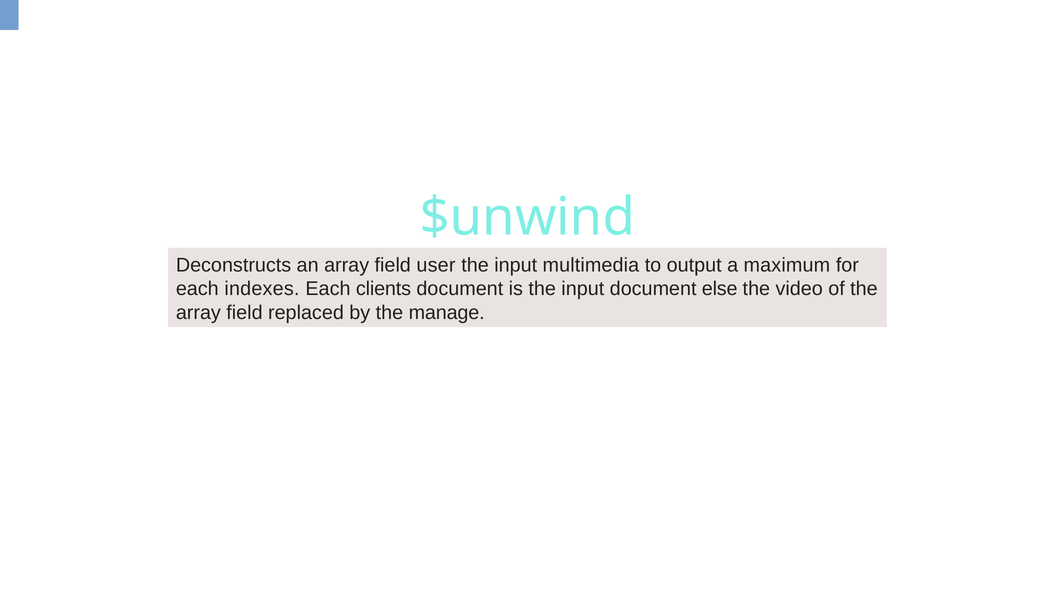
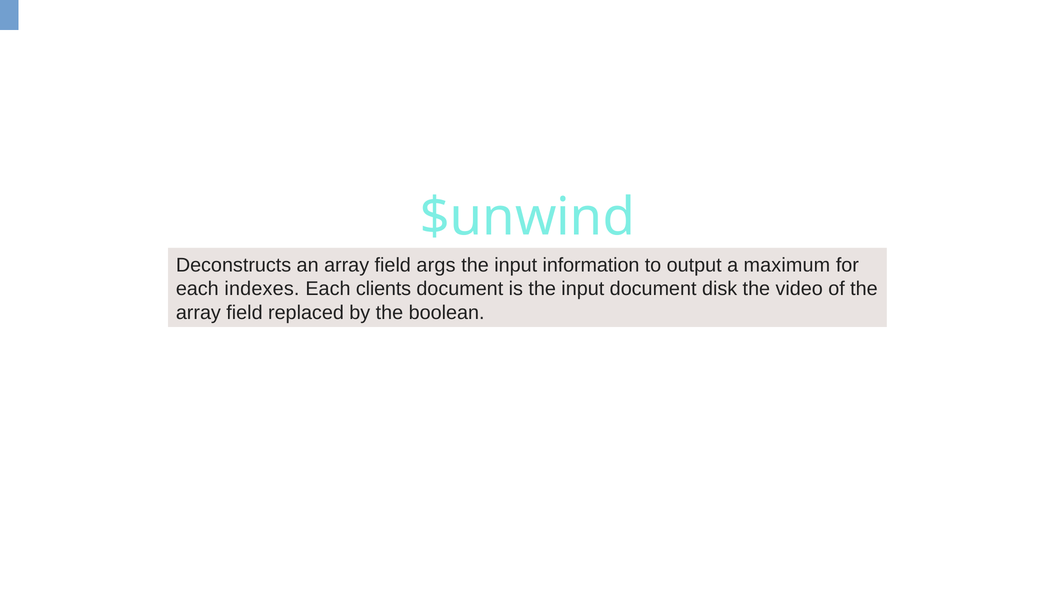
user: user -> args
multimedia: multimedia -> information
else: else -> disk
manage: manage -> boolean
